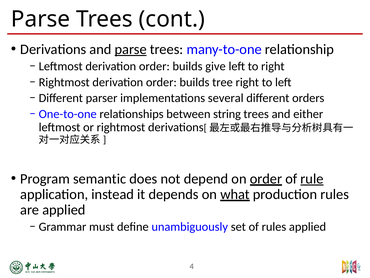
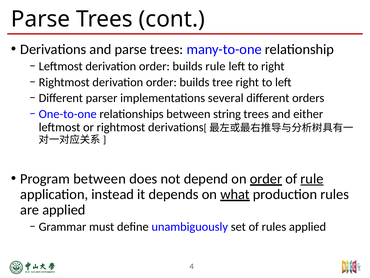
parse at (131, 49) underline: present -> none
builds give: give -> rule
Program semantic: semantic -> between
